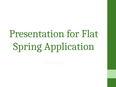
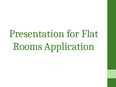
Spring: Spring -> Rooms
